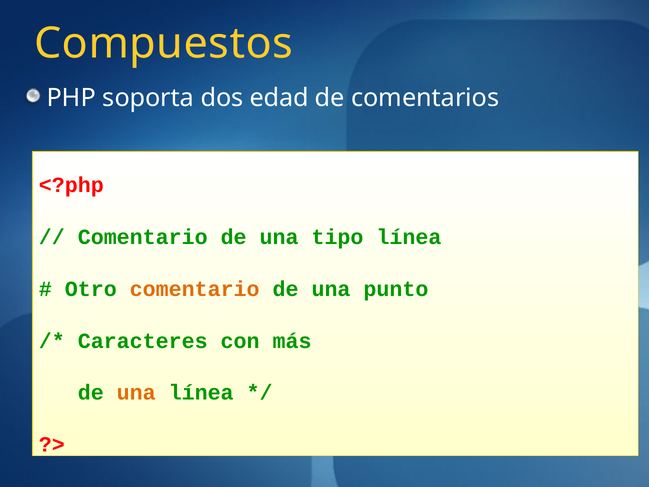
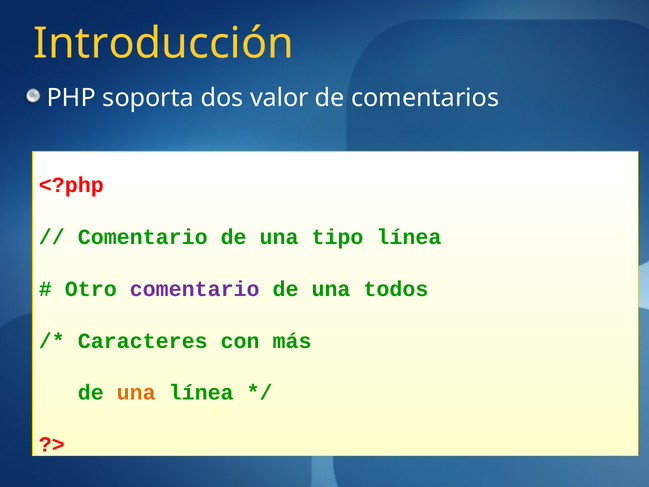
Compuestos: Compuestos -> Introducción
edad: edad -> valor
comentario at (195, 289) colour: orange -> purple
punto: punto -> todos
